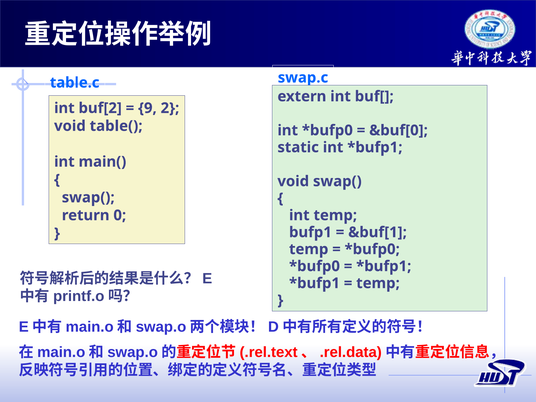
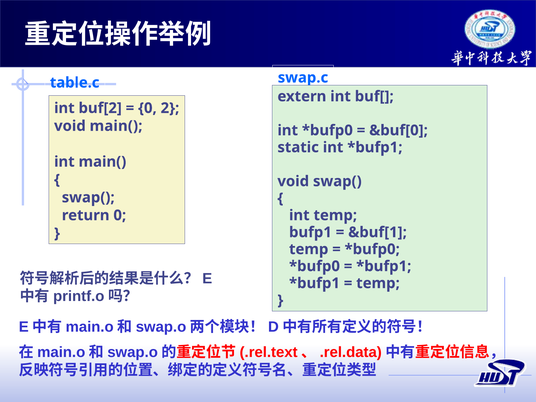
9 at (147, 108): 9 -> 0
void table(: table( -> main(
